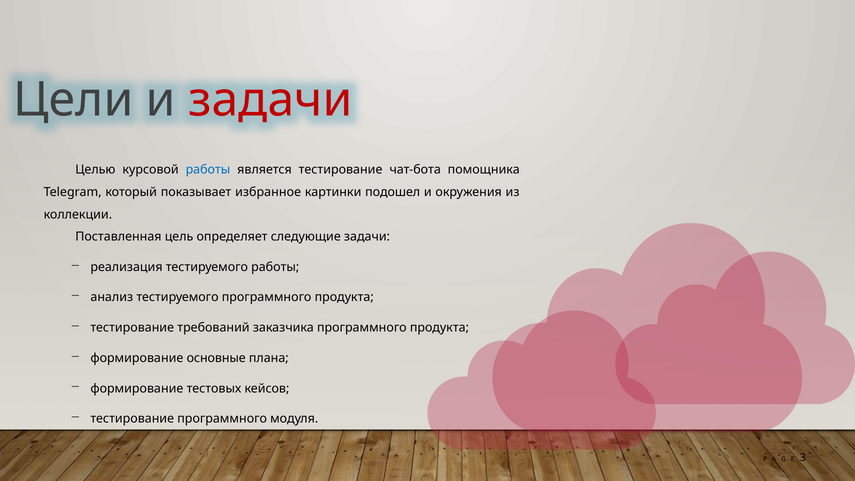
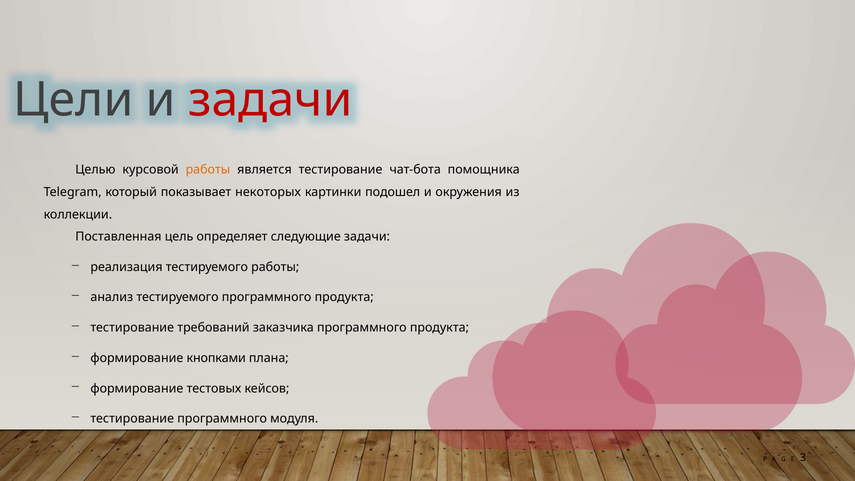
работы at (208, 170) colour: blue -> orange
избранное: избранное -> некоторых
основные: основные -> кнопками
